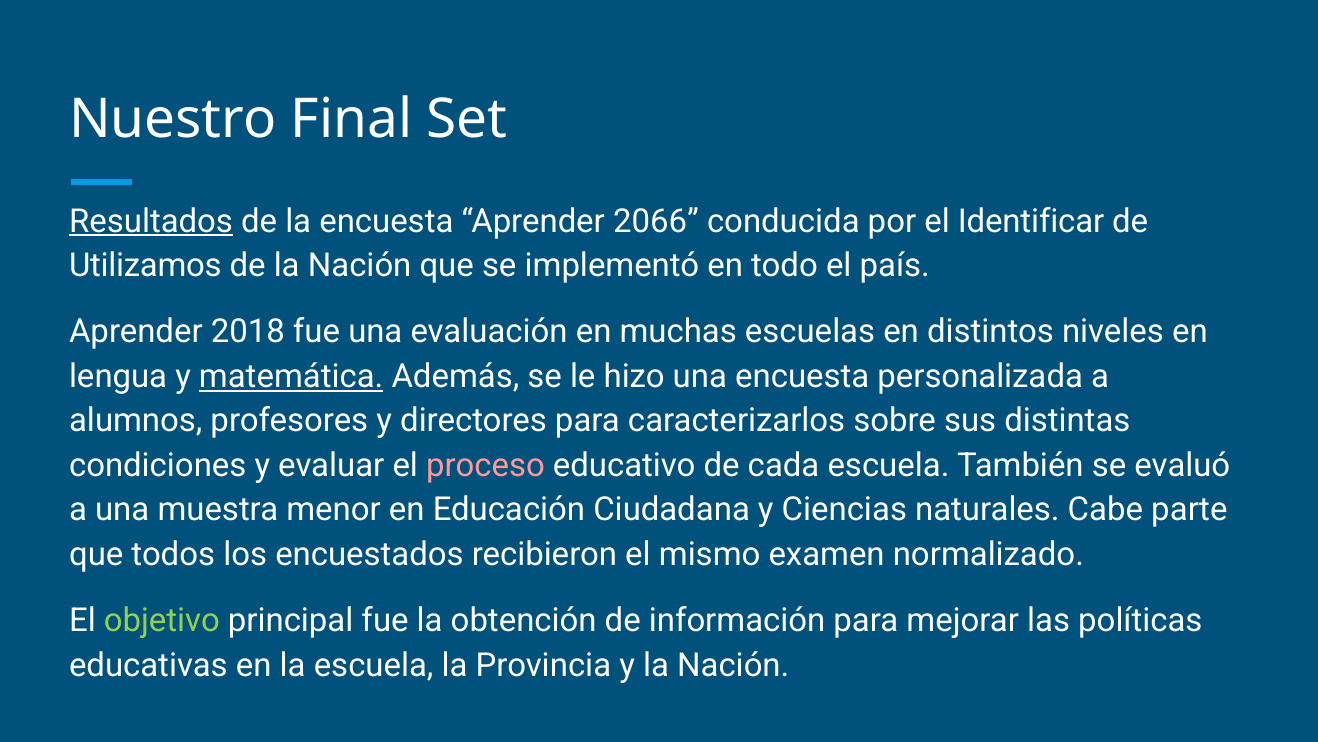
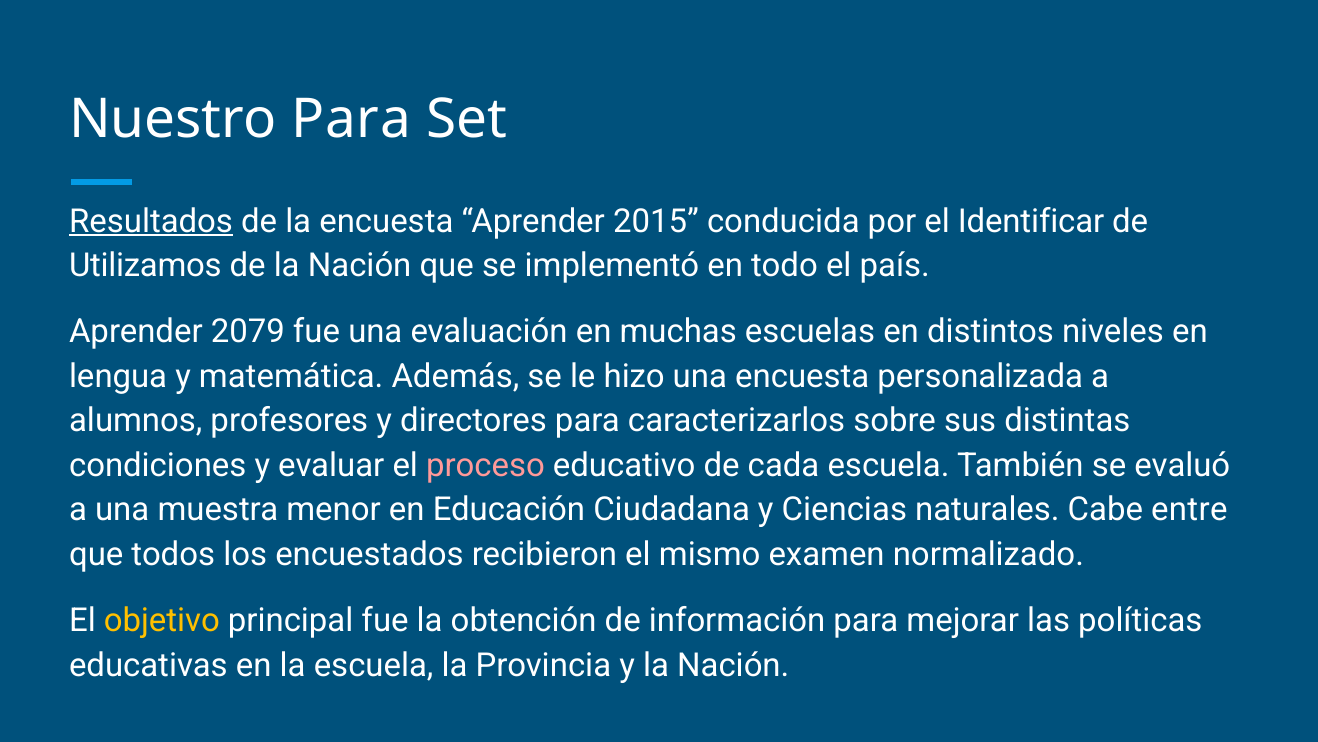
Nuestro Final: Final -> Para
2066: 2066 -> 2015
2018: 2018 -> 2079
matemática underline: present -> none
parte: parte -> entre
objetivo colour: light green -> yellow
